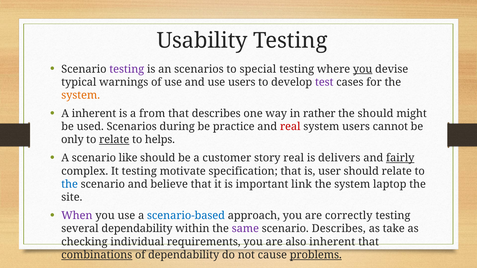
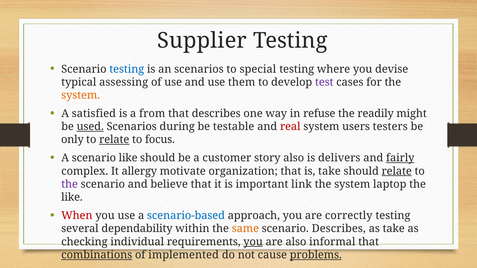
Usability: Usability -> Supplier
testing at (127, 69) colour: purple -> blue
you at (363, 69) underline: present -> none
warnings: warnings -> assessing
use users: users -> them
A inherent: inherent -> satisfied
rather: rather -> refuse
the should: should -> readily
used underline: none -> present
practice: practice -> testable
cannot: cannot -> testers
helps: helps -> focus
story real: real -> also
It testing: testing -> allergy
specification: specification -> organization
is user: user -> take
relate at (397, 171) underline: none -> present
the at (70, 184) colour: blue -> purple
site at (72, 198): site -> like
When colour: purple -> red
same colour: purple -> orange
you at (253, 242) underline: none -> present
also inherent: inherent -> informal
of dependability: dependability -> implemented
